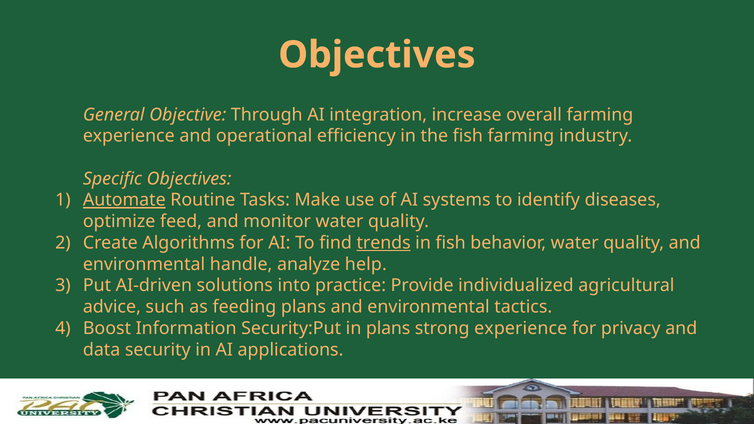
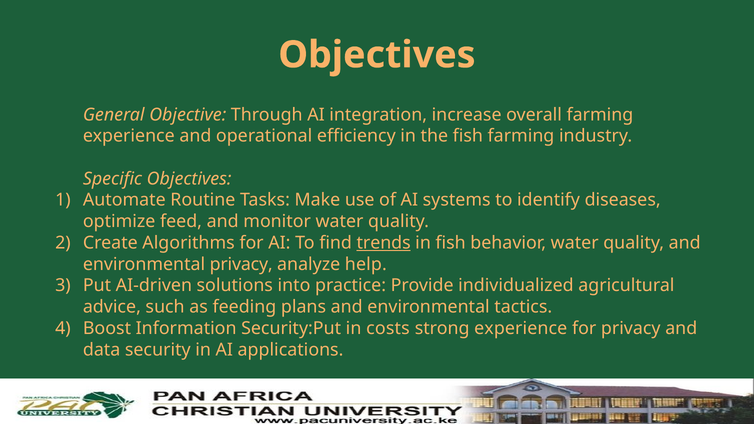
Automate underline: present -> none
environmental handle: handle -> privacy
in plans: plans -> costs
